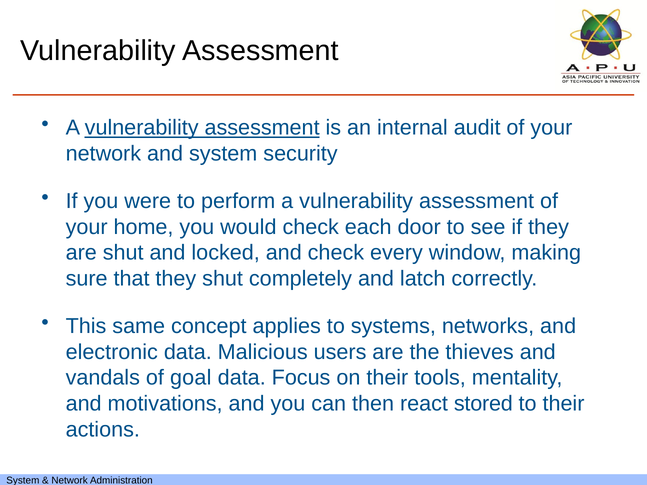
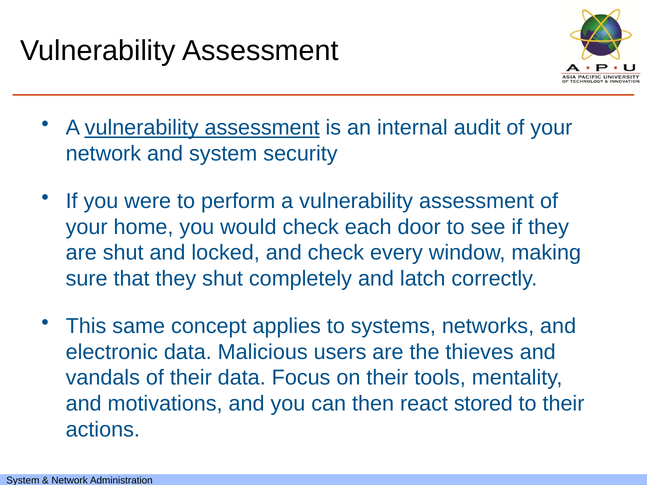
of goal: goal -> their
